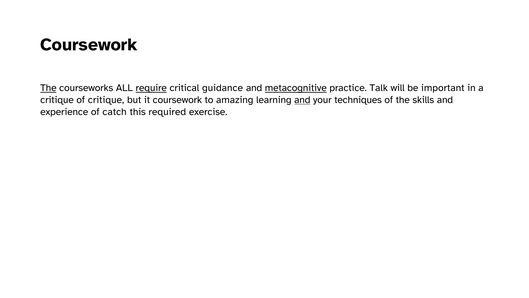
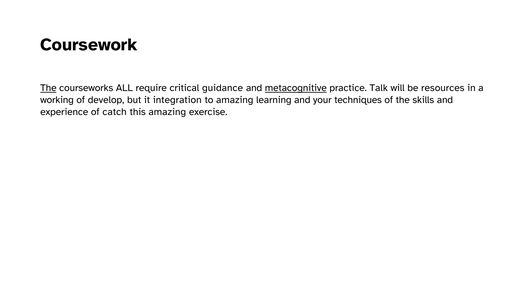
require underline: present -> none
important: important -> resources
critique at (57, 100): critique -> working
of critique: critique -> develop
it coursework: coursework -> integration
and at (302, 100) underline: present -> none
this required: required -> amazing
